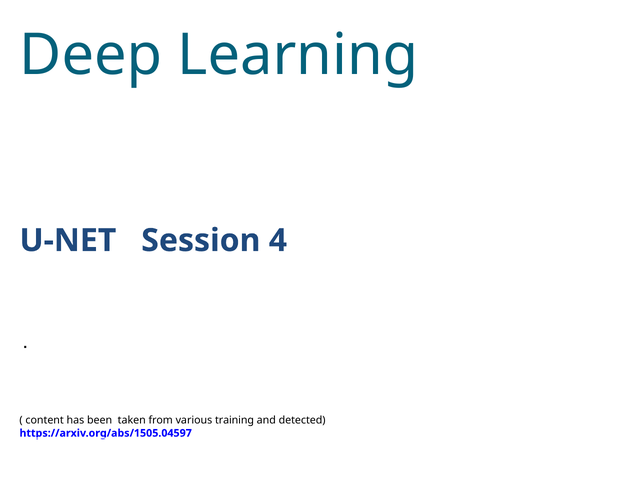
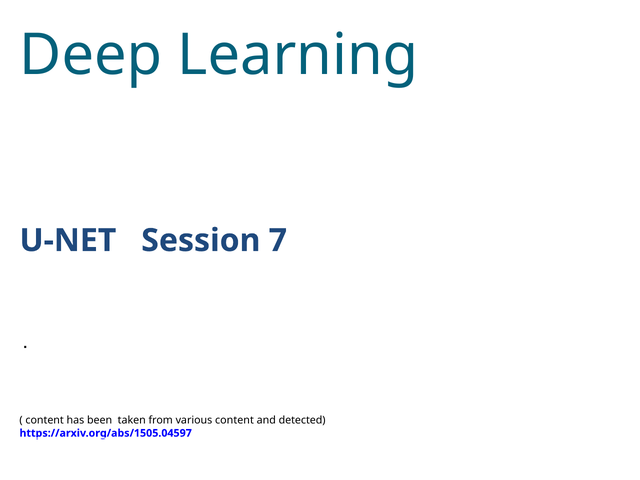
4: 4 -> 7
various training: training -> content
